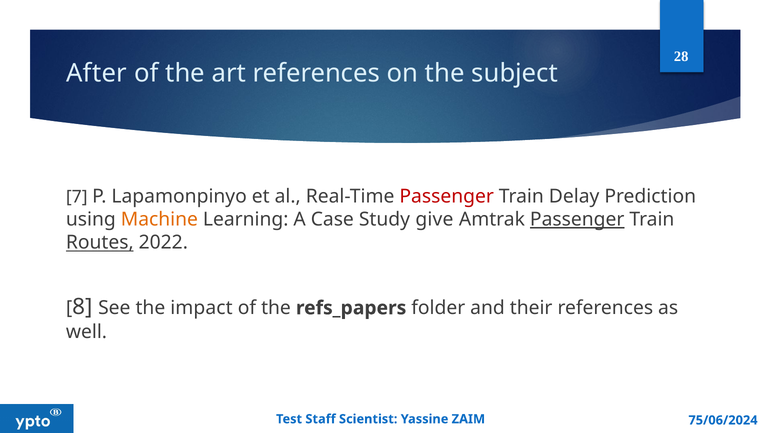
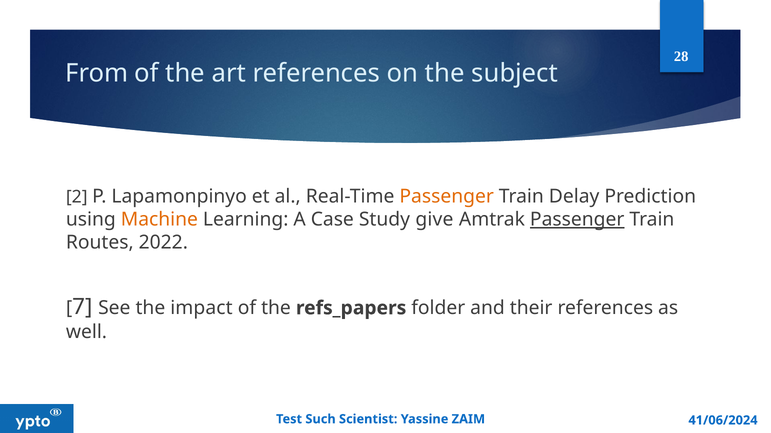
After: After -> From
7: 7 -> 2
Passenger at (447, 197) colour: red -> orange
Routes underline: present -> none
8: 8 -> 7
Staff: Staff -> Such
75/06/2024: 75/06/2024 -> 41/06/2024
